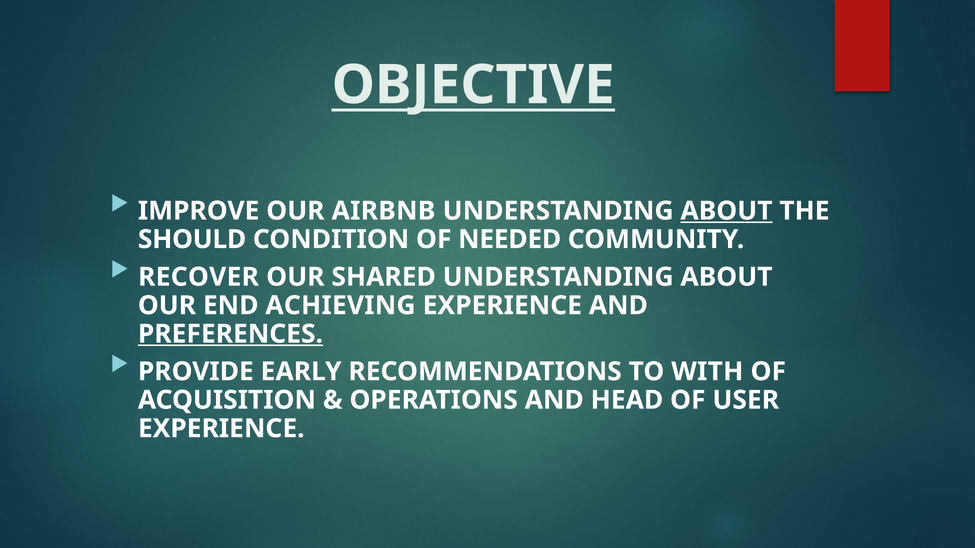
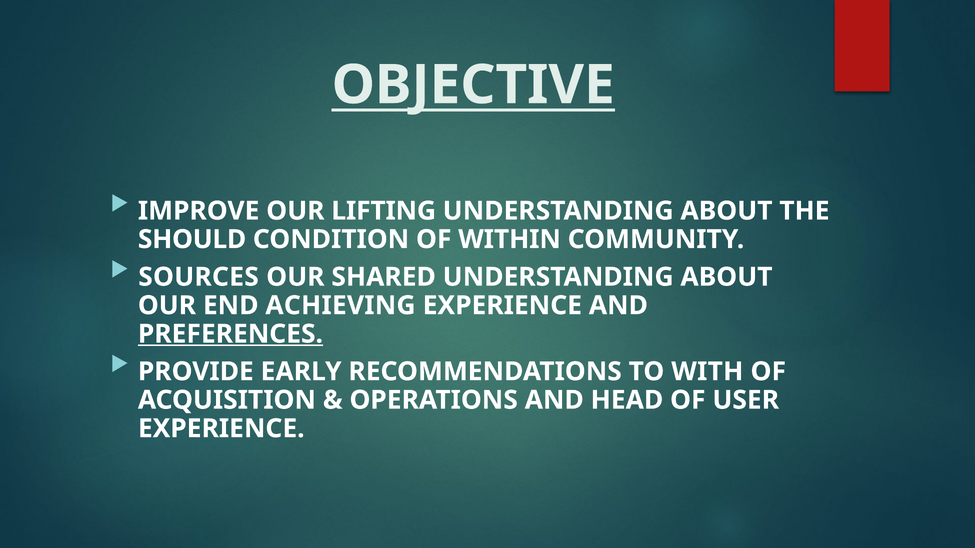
AIRBNB: AIRBNB -> LIFTING
ABOUT at (726, 211) underline: present -> none
NEEDED: NEEDED -> WITHIN
RECOVER: RECOVER -> SOURCES
